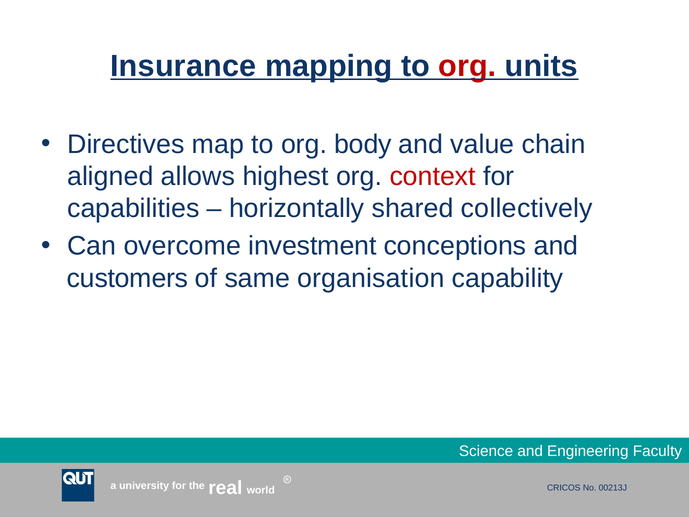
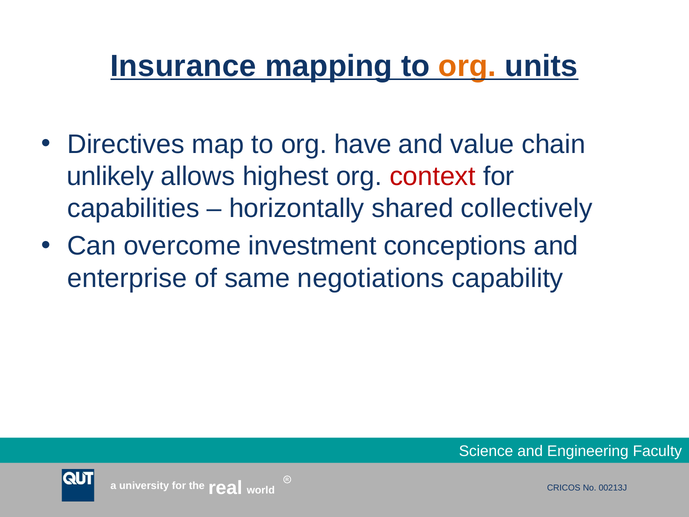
org at (467, 66) colour: red -> orange
body: body -> have
aligned: aligned -> unlikely
customers: customers -> enterprise
organisation: organisation -> negotiations
